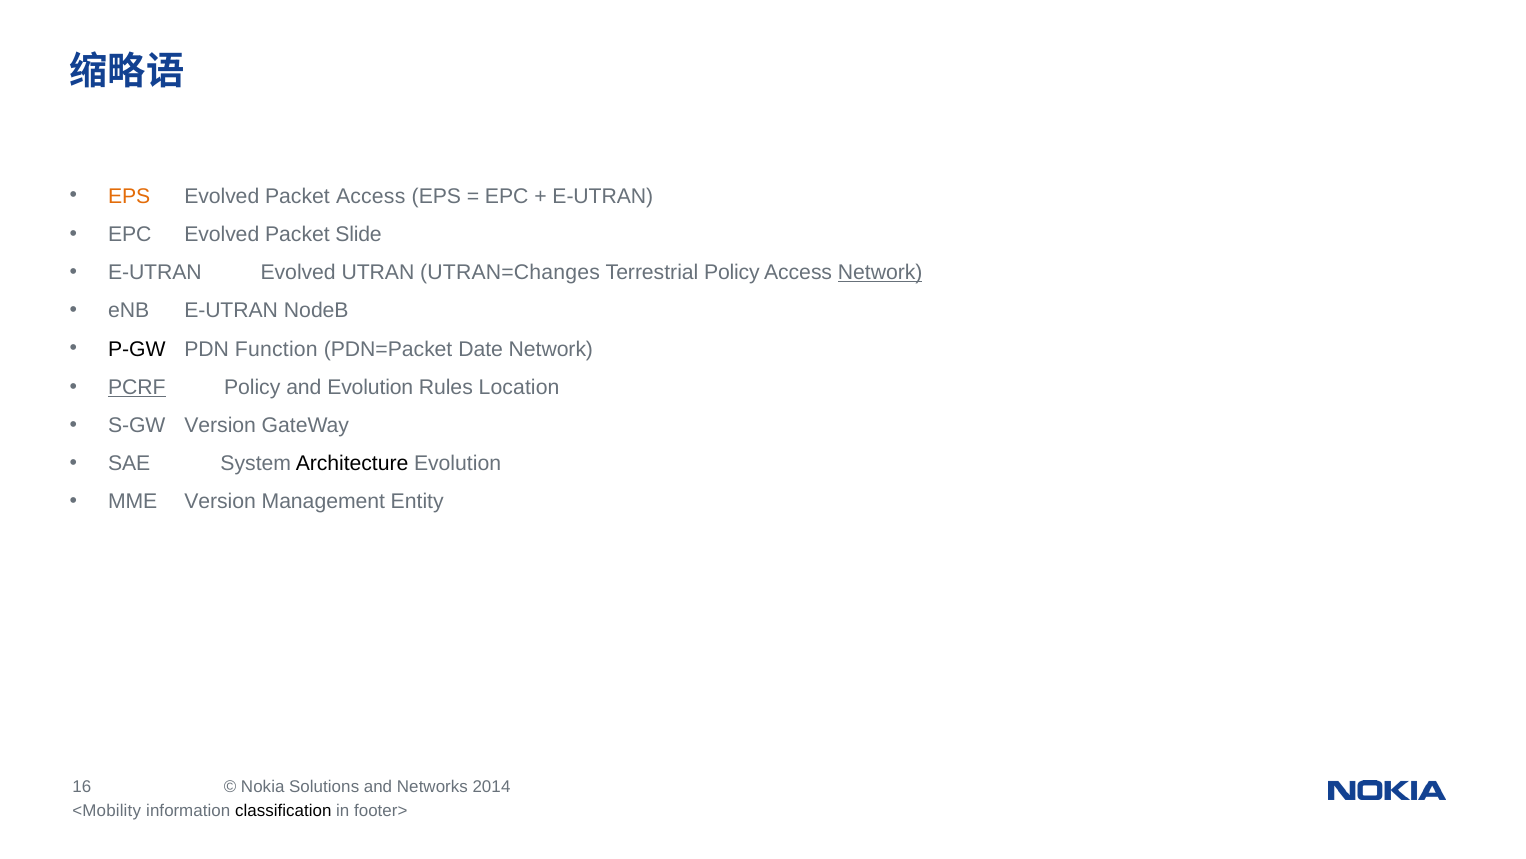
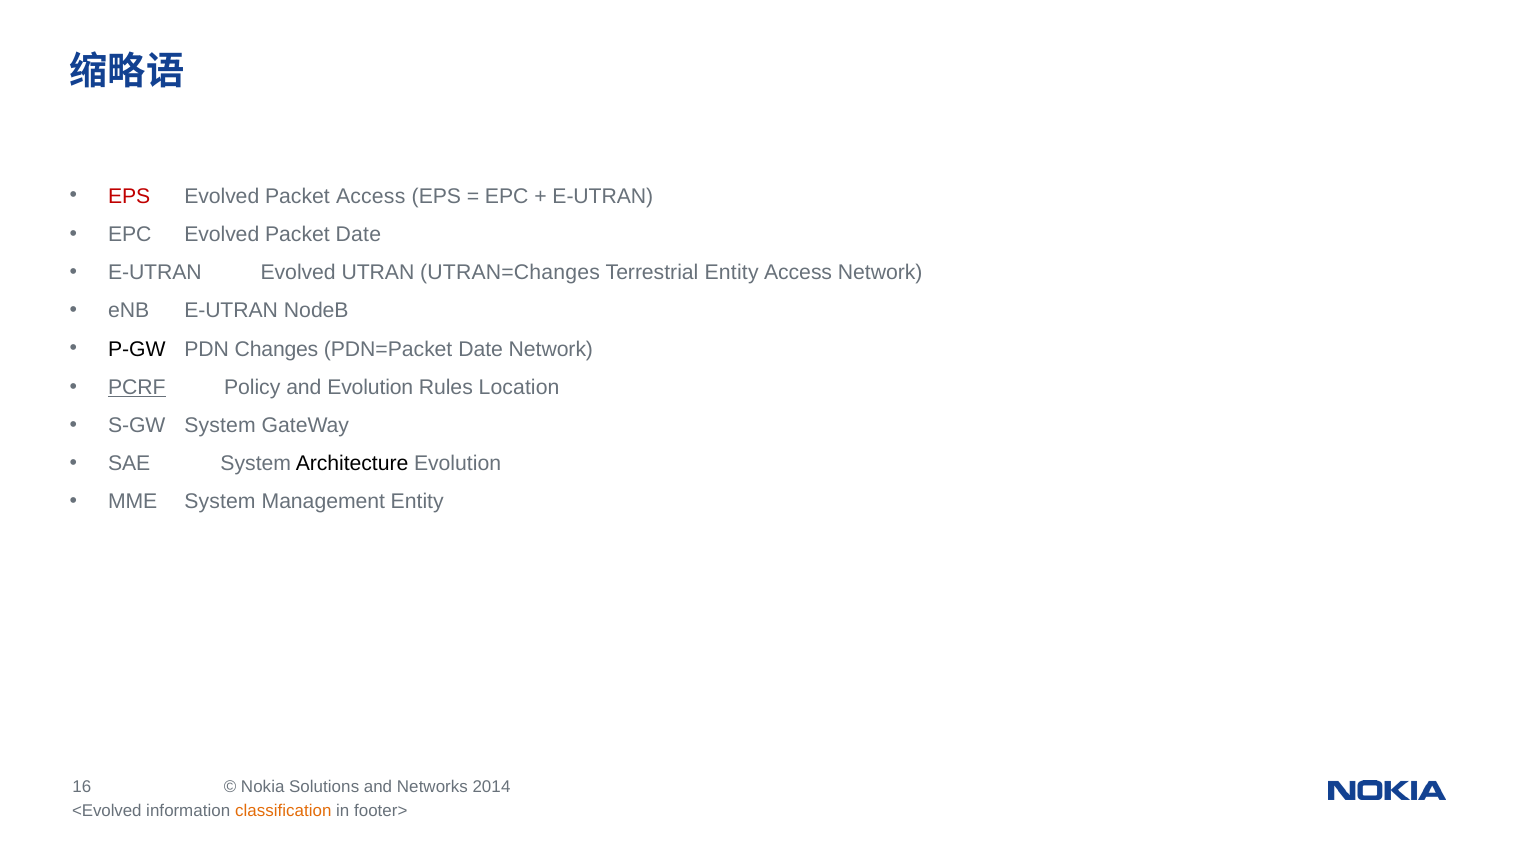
EPS at (129, 196) colour: orange -> red
Packet Slide: Slide -> Date
Terrestrial Policy: Policy -> Entity
Network at (880, 272) underline: present -> none
Function: Function -> Changes
S-GW Version: Version -> System
MME Version: Version -> System
<Mobility: <Mobility -> <Evolved
classification colour: black -> orange
